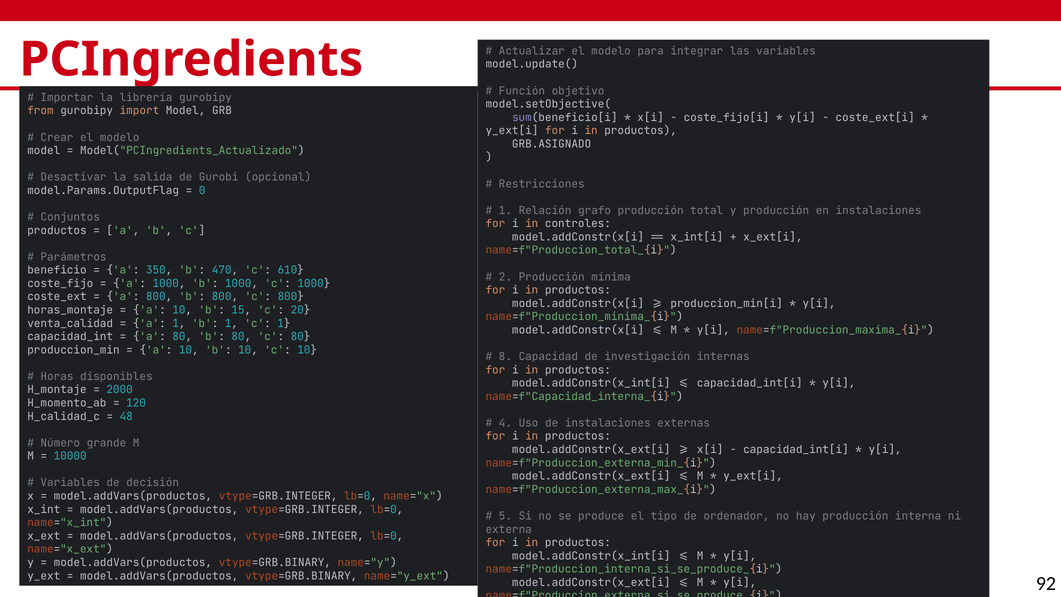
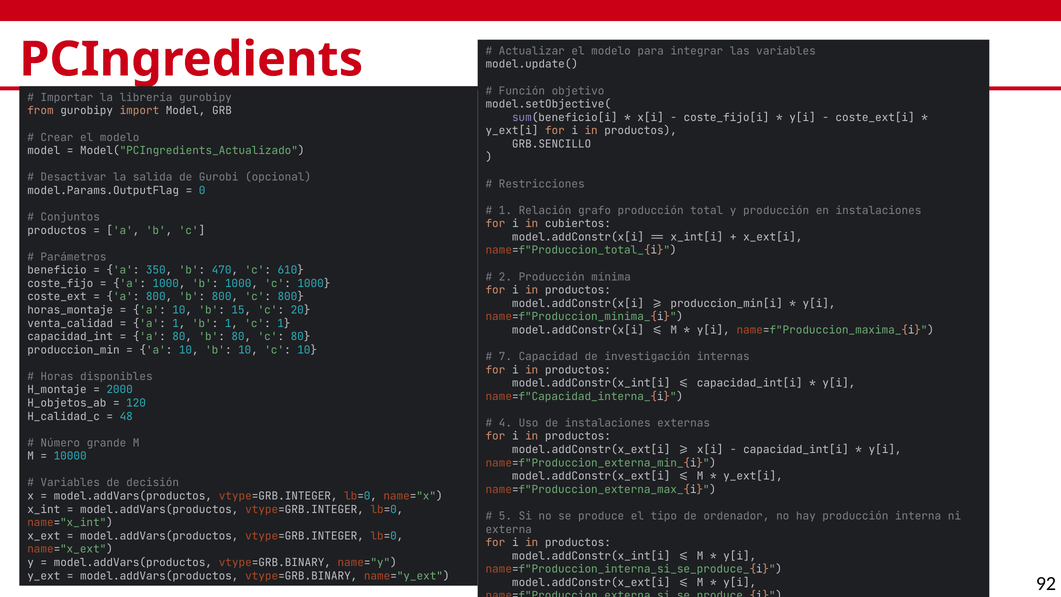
GRB.ASIGNADO: GRB.ASIGNADO -> GRB.SENCILLO
controles: controles -> cubiertos
8: 8 -> 7
H_momento_ab: H_momento_ab -> H_objetos_ab
